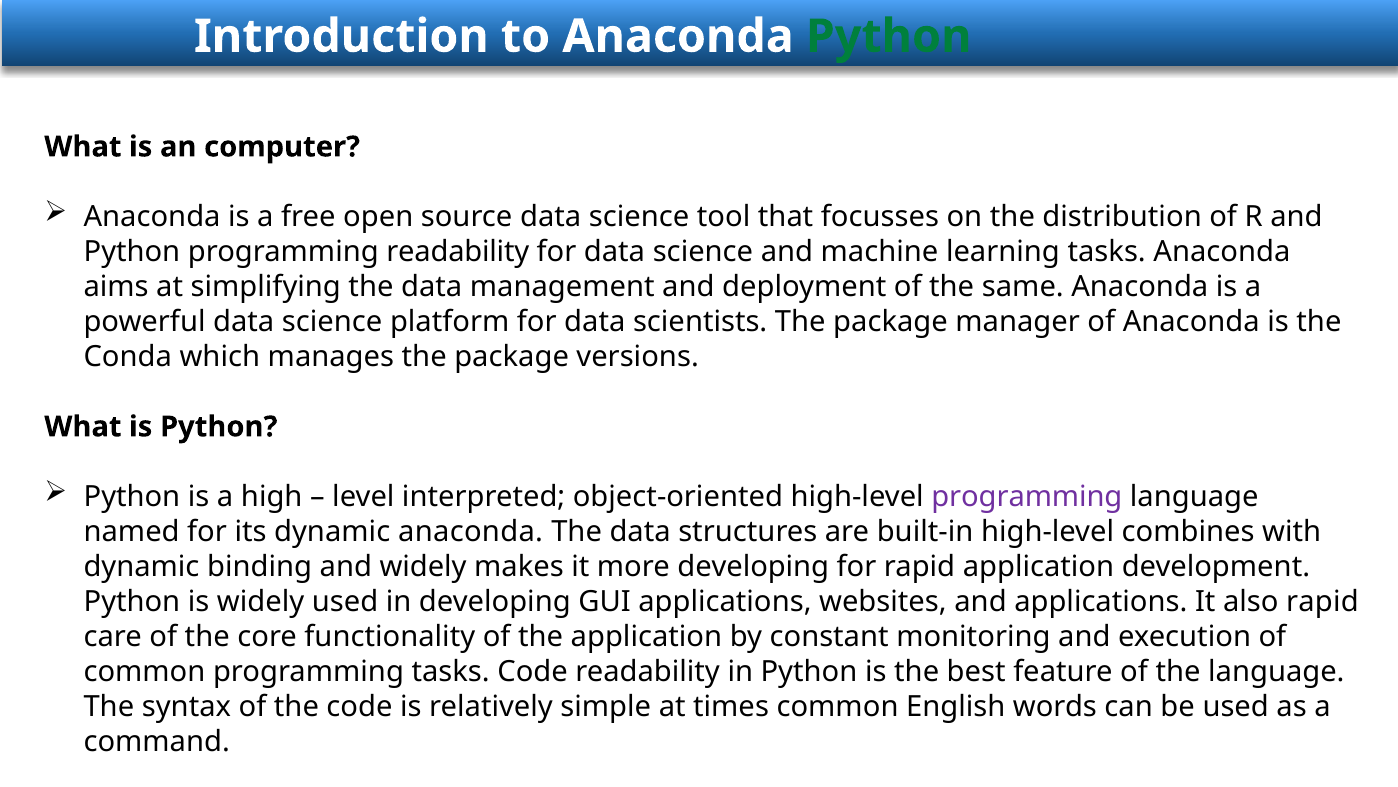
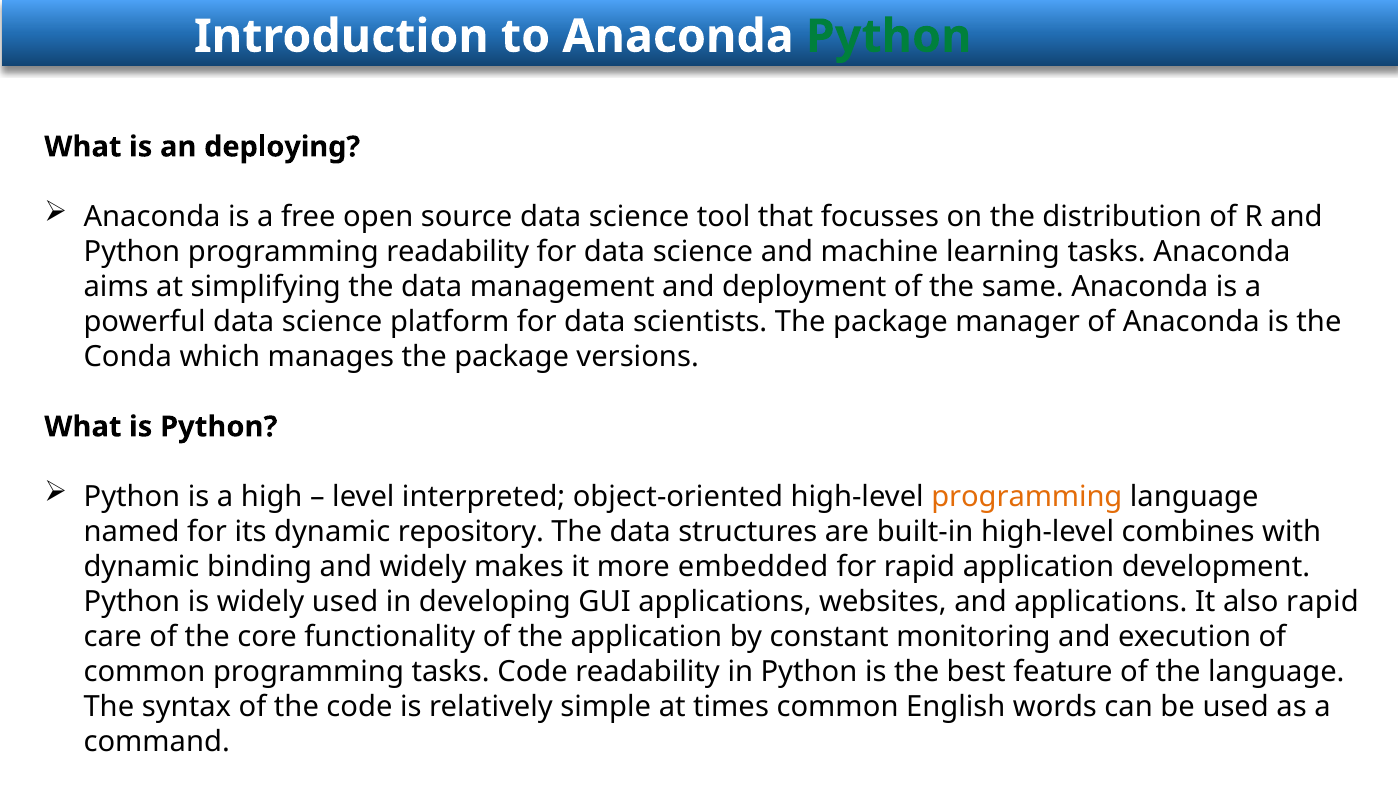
computer: computer -> deploying
programming at (1027, 496) colour: purple -> orange
dynamic anaconda: anaconda -> repository
more developing: developing -> embedded
